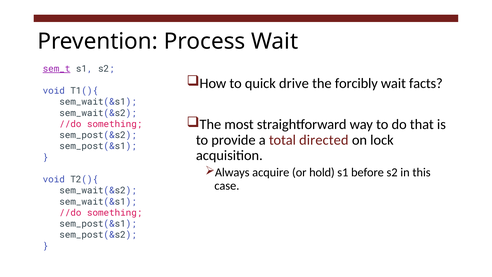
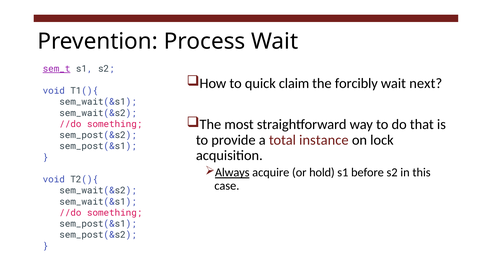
drive: drive -> claim
facts: facts -> next
directed: directed -> instance
Always underline: none -> present
